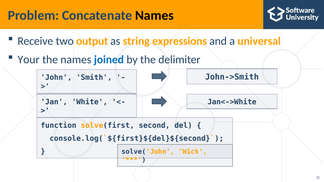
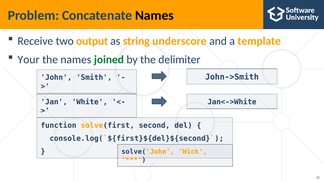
expressions: expressions -> underscore
universal: universal -> template
joined colour: blue -> green
